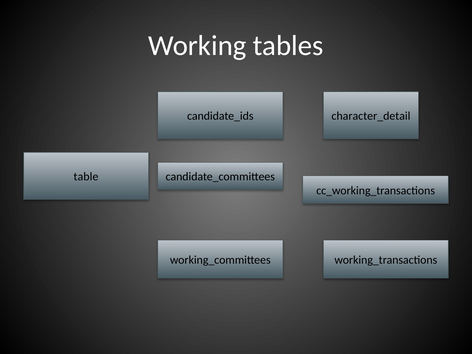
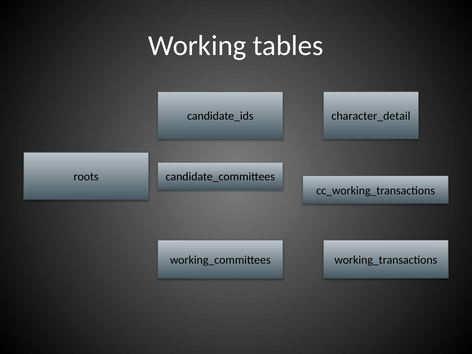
table: table -> roots
